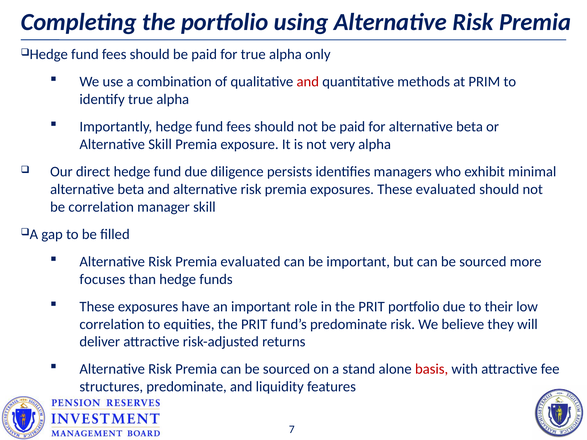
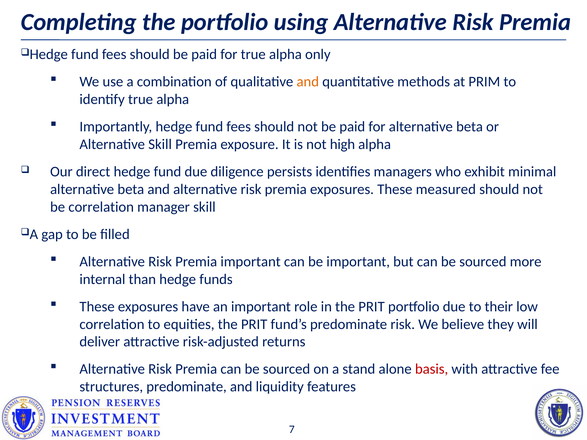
and at (308, 82) colour: red -> orange
very: very -> high
These evaluated: evaluated -> measured
Premia evaluated: evaluated -> important
focuses: focuses -> internal
